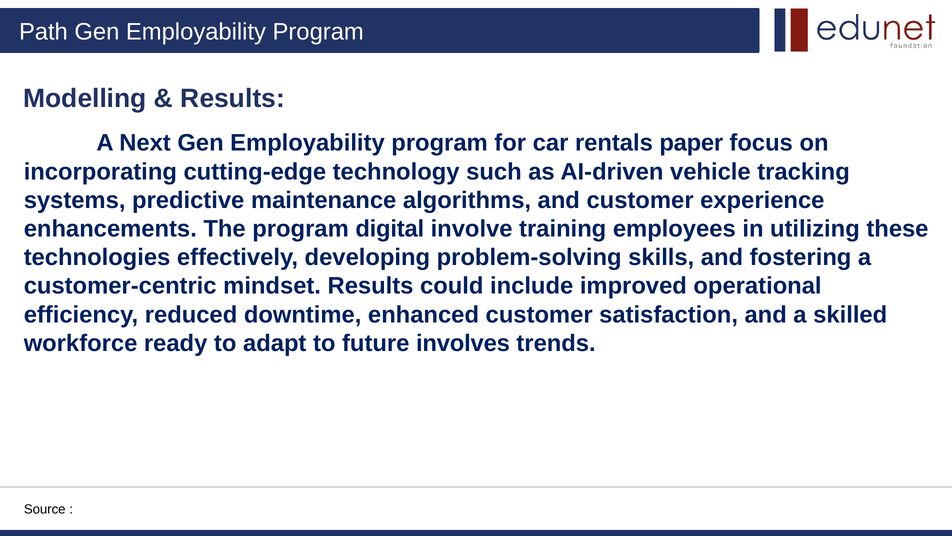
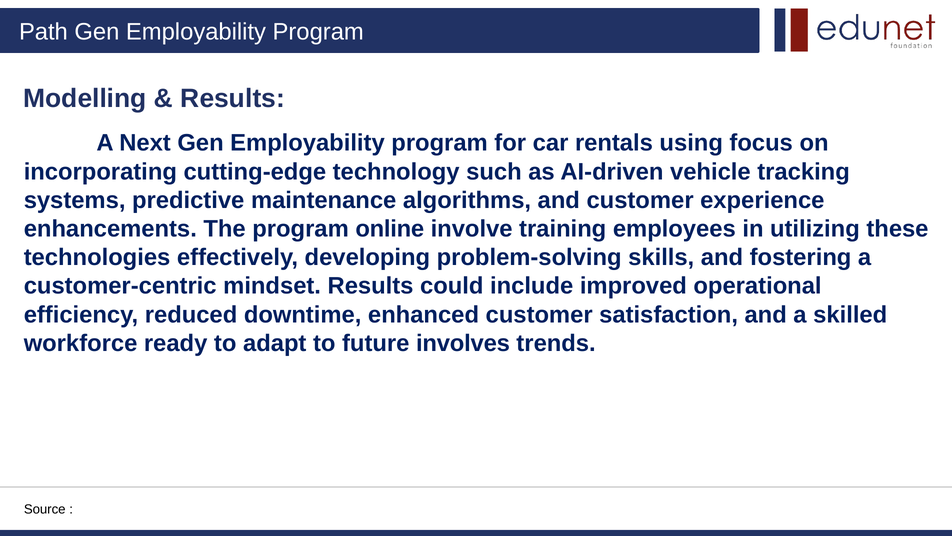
paper: paper -> using
digital: digital -> online
